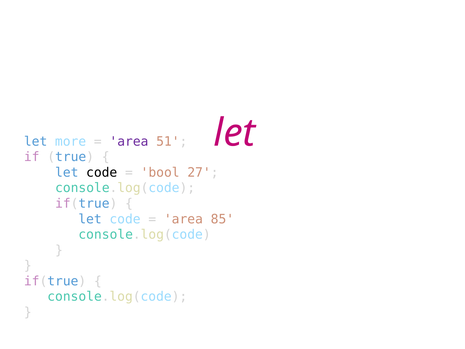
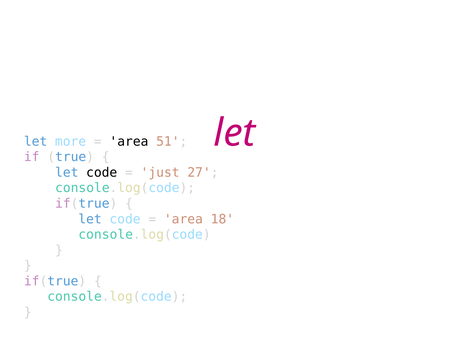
area at (129, 141) colour: purple -> black
bool: bool -> just
85: 85 -> 18
